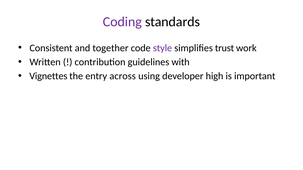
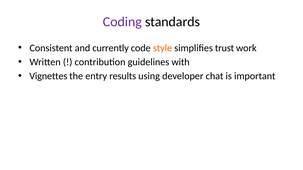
together: together -> currently
style colour: purple -> orange
across: across -> results
high: high -> chat
